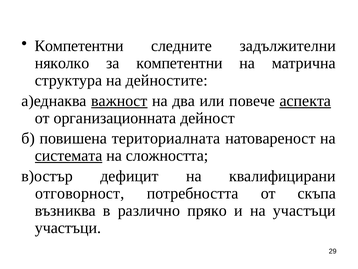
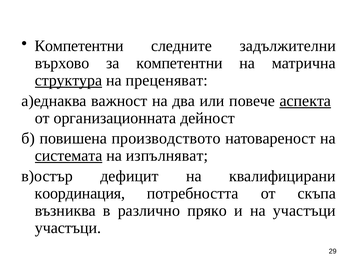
няколко: няколко -> върхово
структура underline: none -> present
дейностите: дейностите -> преценяват
важност underline: present -> none
териториалната: териториалната -> производството
сложността: сложността -> изпълняват
отговорност: отговорност -> координация
